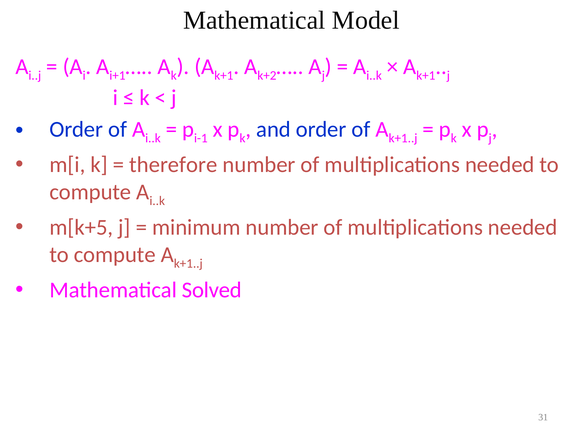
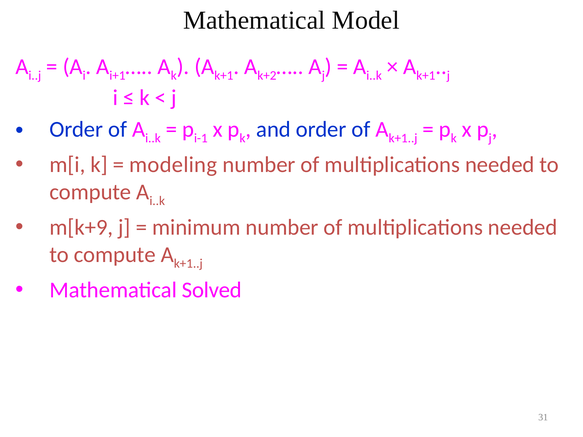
therefore: therefore -> modeling
m[k+5: m[k+5 -> m[k+9
